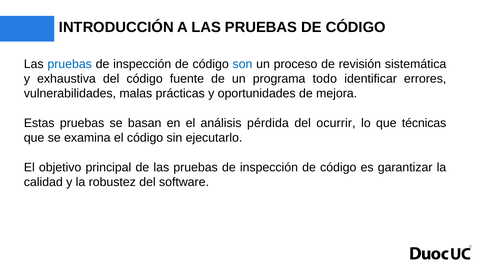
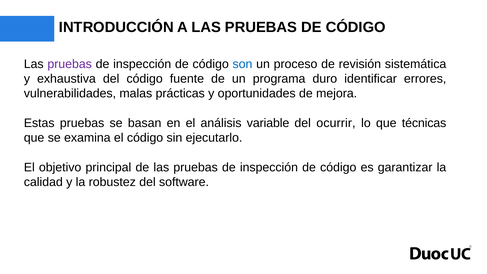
pruebas at (70, 64) colour: blue -> purple
todo: todo -> duro
pérdida: pérdida -> variable
